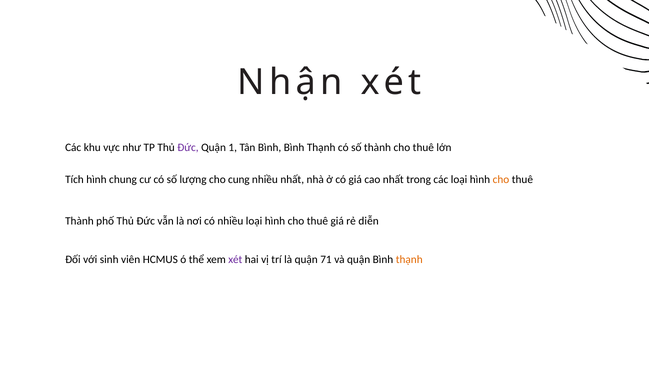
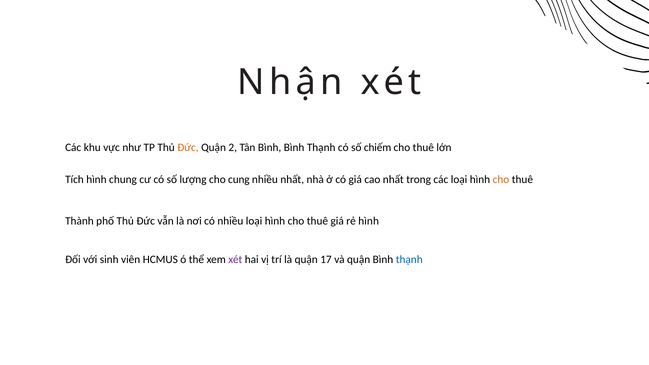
Đức at (188, 148) colour: purple -> orange
1: 1 -> 2
số thành: thành -> chiếm
rẻ diễn: diễn -> hình
71: 71 -> 17
thạnh at (409, 260) colour: orange -> blue
